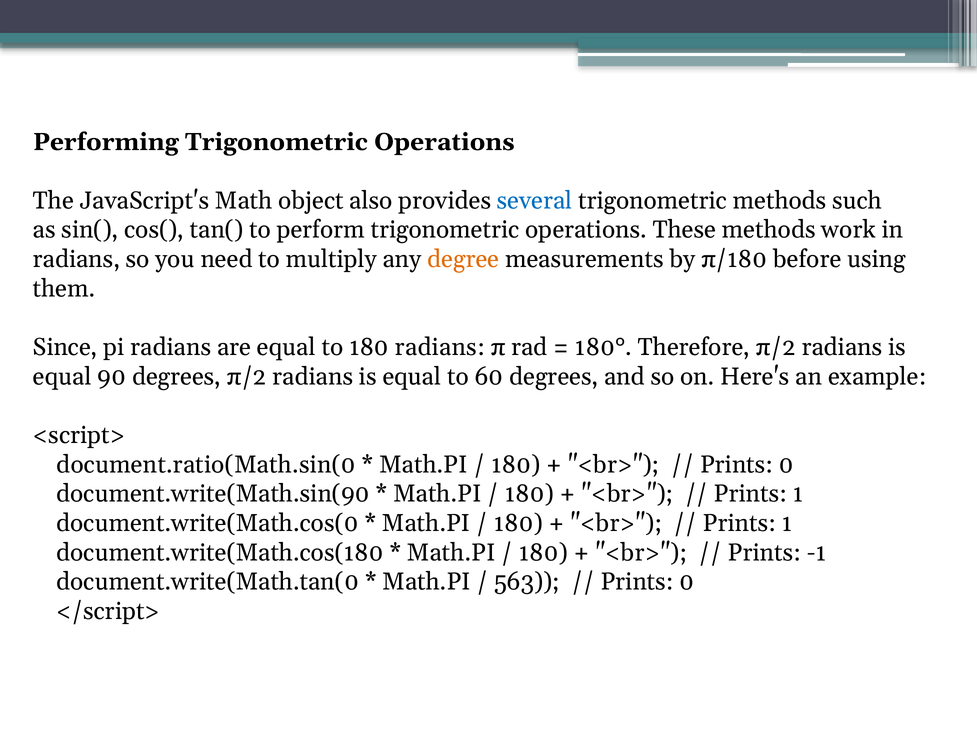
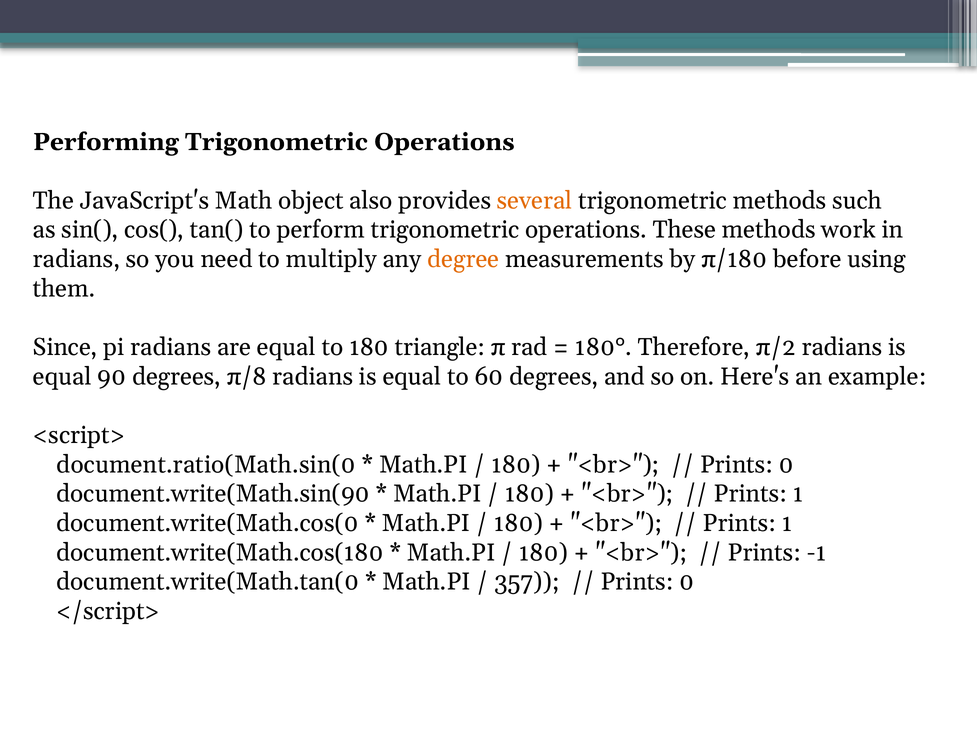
several colour: blue -> orange
180 radians: radians -> triangle
degrees π/2: π/2 -> π/8
563: 563 -> 357
